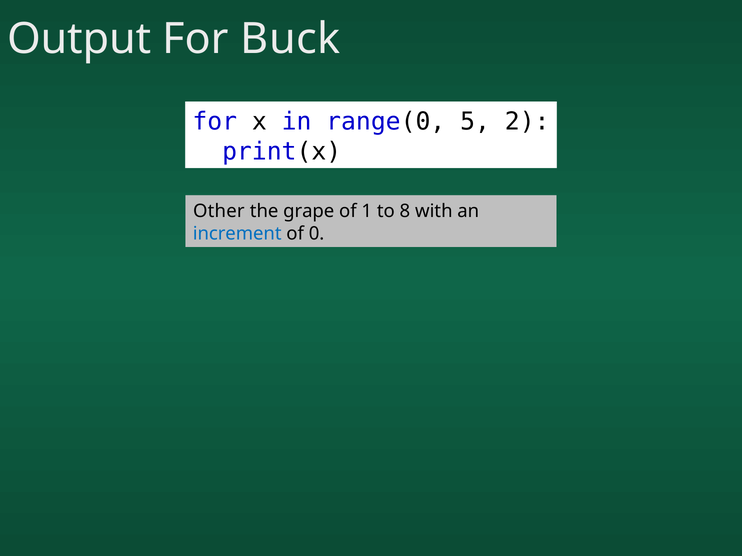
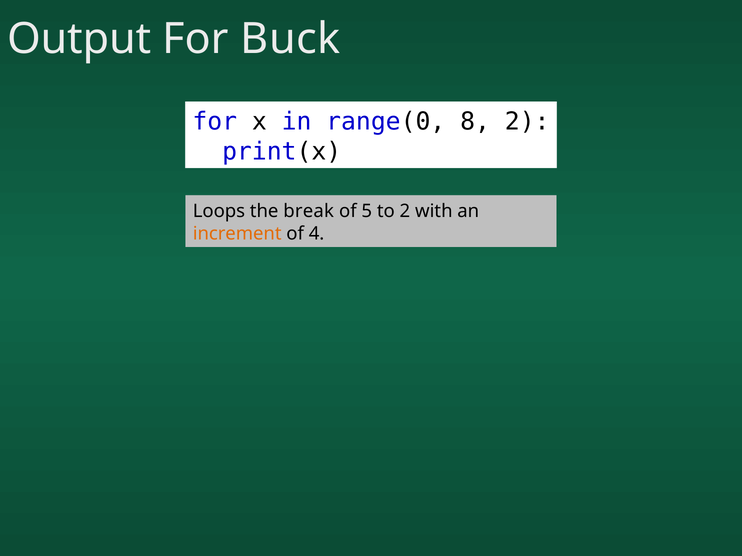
5: 5 -> 8
Other: Other -> Loops
grape: grape -> break
1: 1 -> 5
to 8: 8 -> 2
increment colour: blue -> orange
0: 0 -> 4
